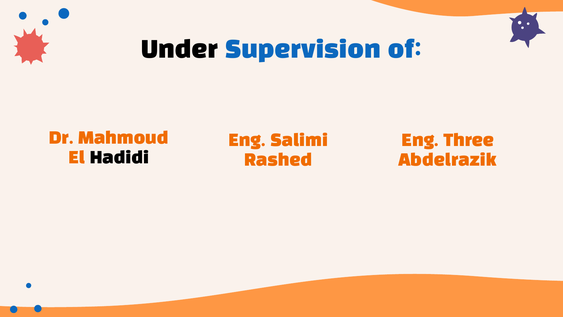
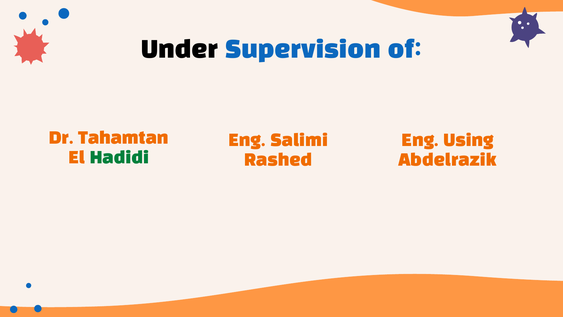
Mahmoud: Mahmoud -> Tahamtan
Three: Three -> Using
Hadidi colour: black -> green
